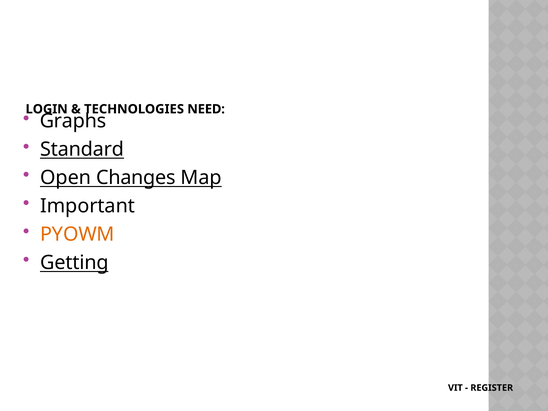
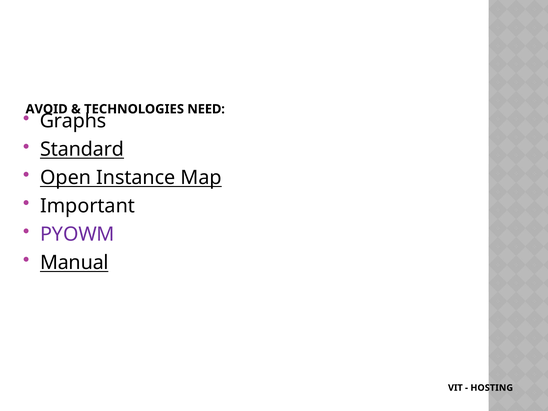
LOGIN: LOGIN -> AVOID
Changes: Changes -> Instance
PYOWM colour: orange -> purple
Getting: Getting -> Manual
REGISTER: REGISTER -> HOSTING
